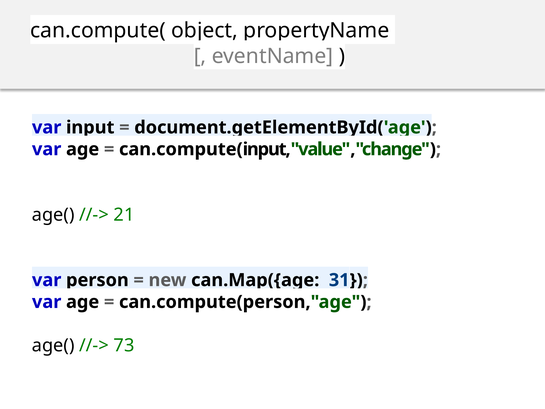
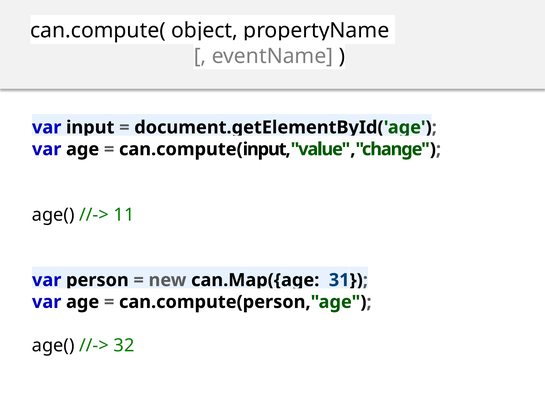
21: 21 -> 11
73: 73 -> 32
